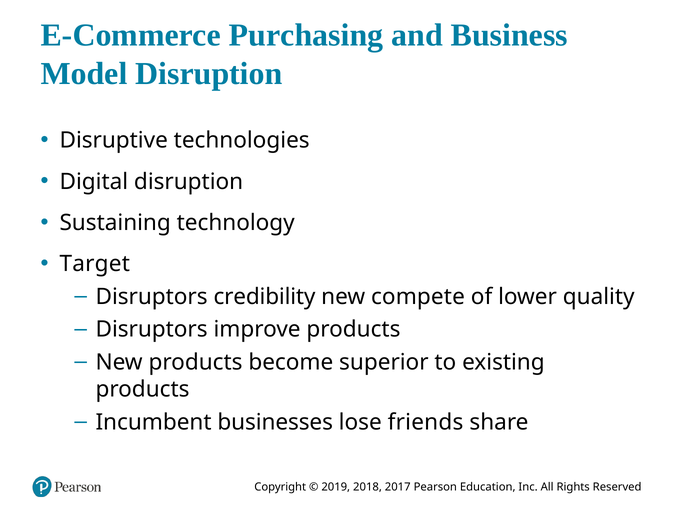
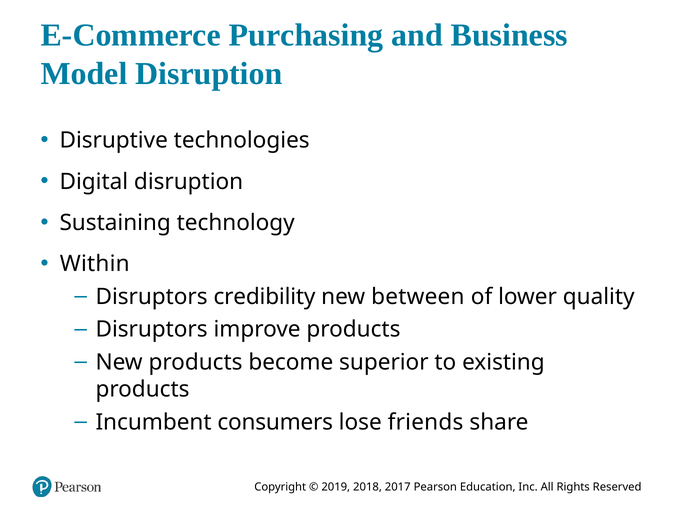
Target: Target -> Within
compete: compete -> between
businesses: businesses -> consumers
